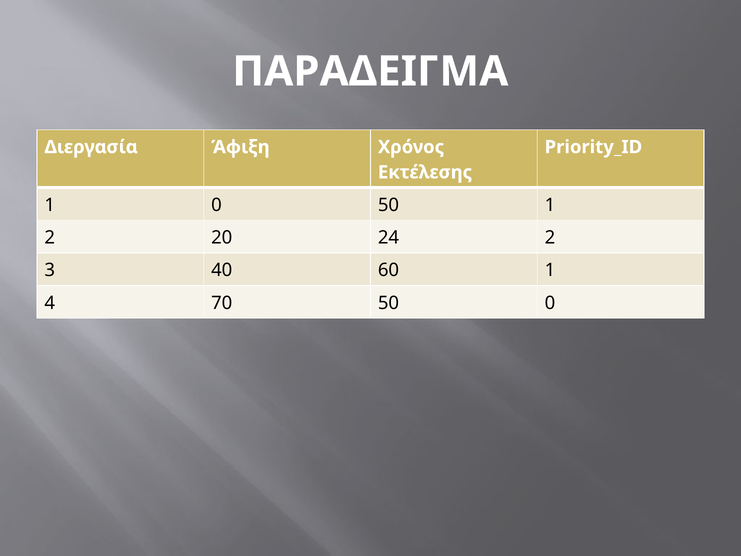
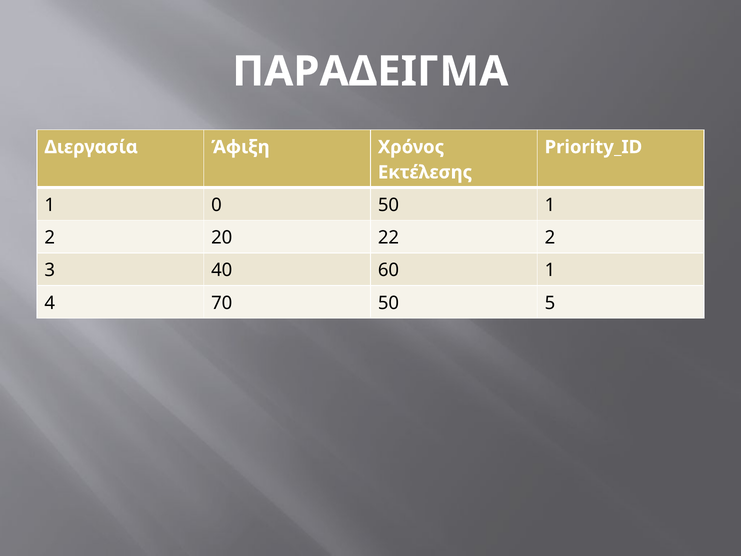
24: 24 -> 22
50 0: 0 -> 5
